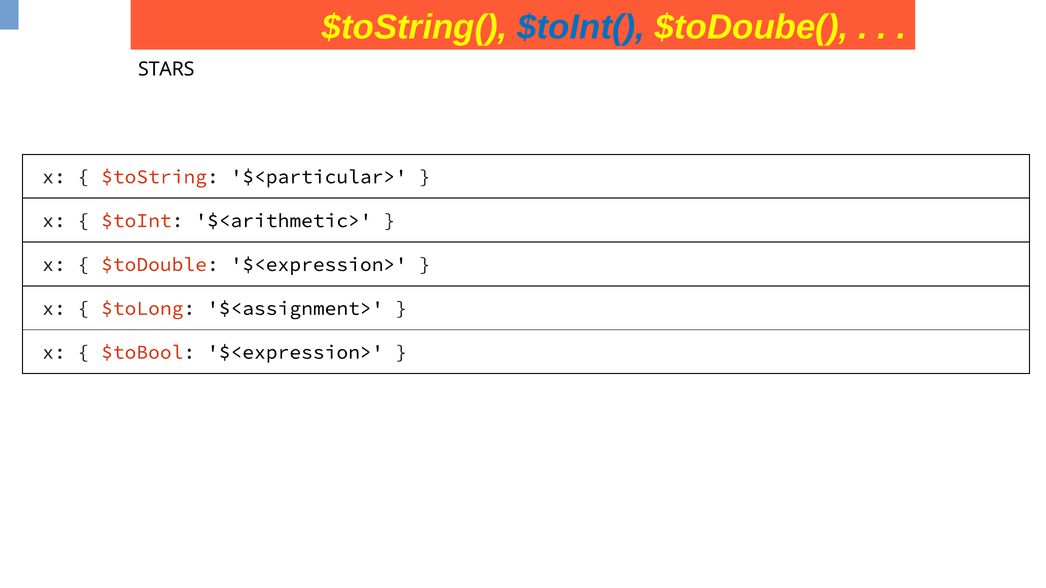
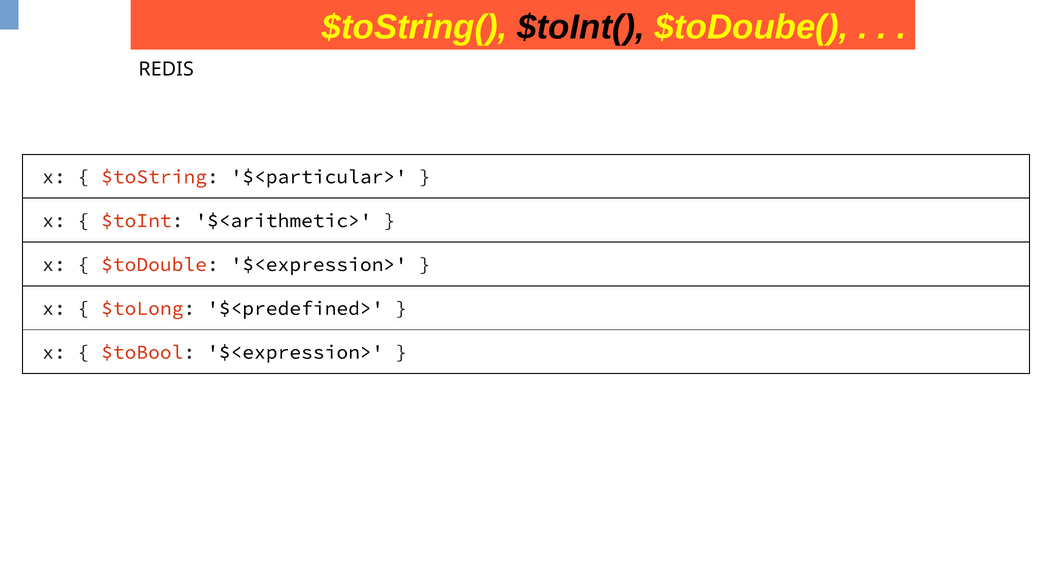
$toInt( colour: blue -> black
STARS: STARS -> REDIS
$<assignment>: $<assignment> -> $<predefined>
